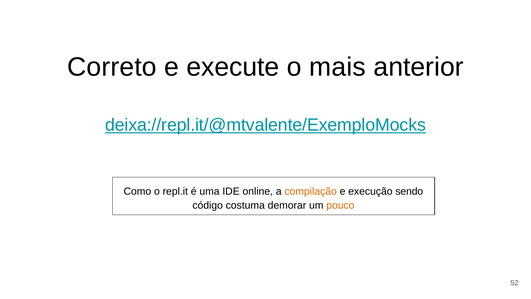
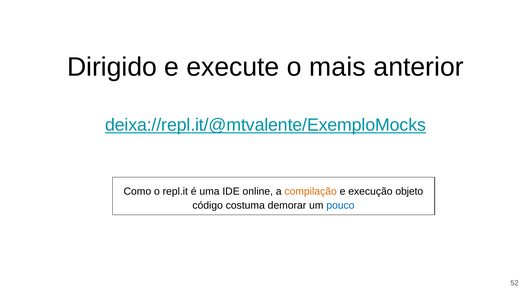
Correto: Correto -> Dirigido
sendo: sendo -> objeto
pouco colour: orange -> blue
